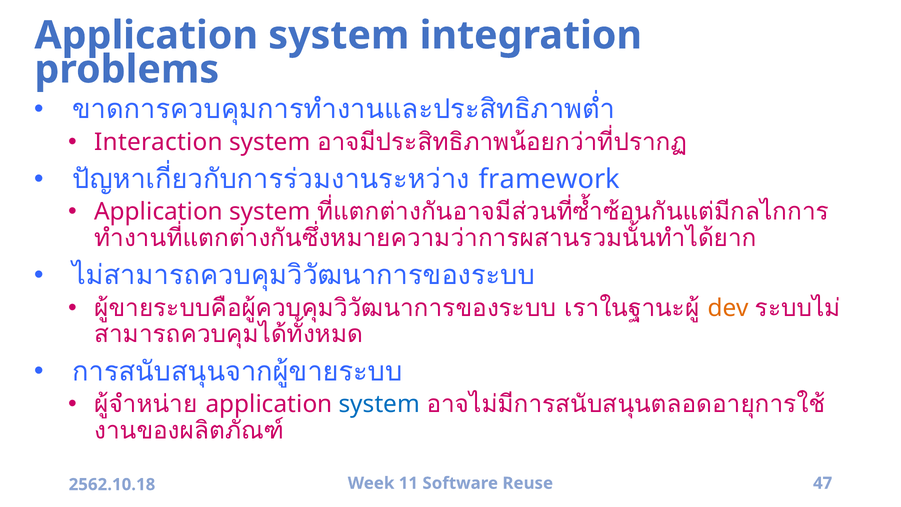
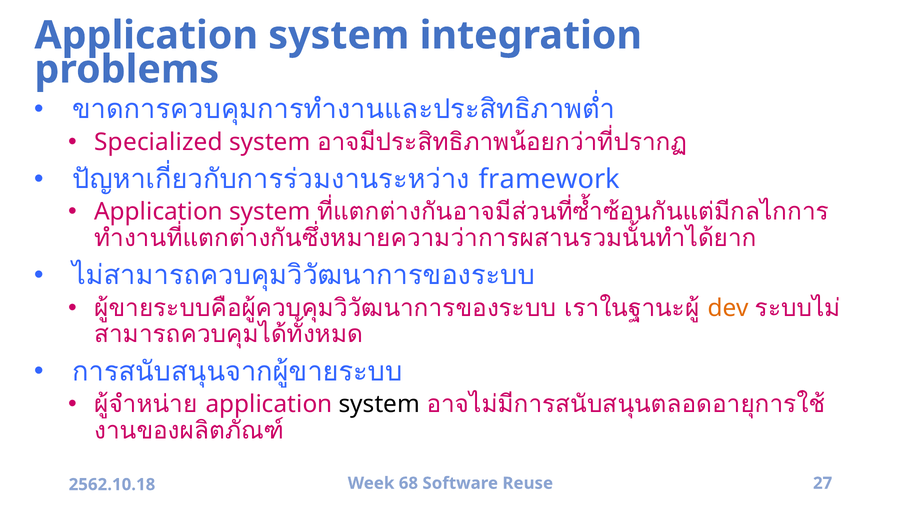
Interaction: Interaction -> Specialized
system at (379, 404) colour: blue -> black
11: 11 -> 68
47: 47 -> 27
